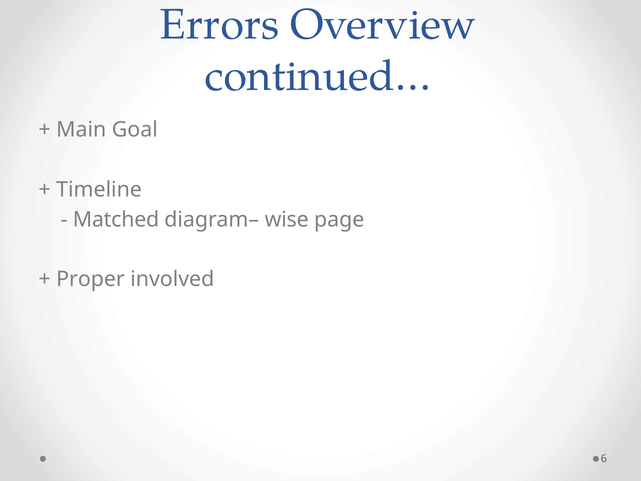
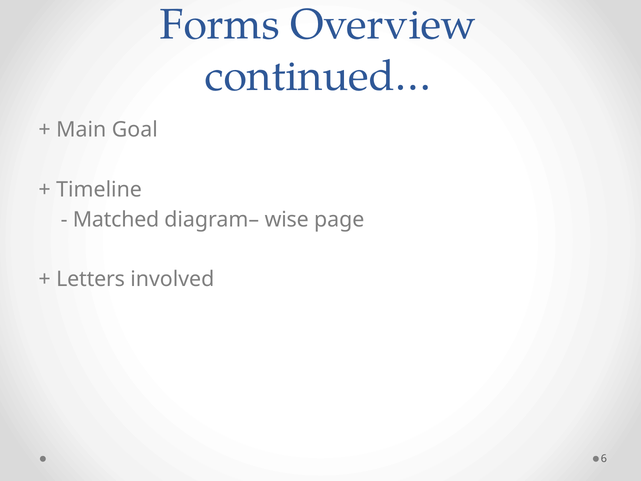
Errors: Errors -> Forms
Proper: Proper -> Letters
